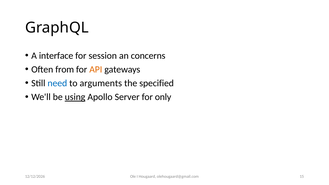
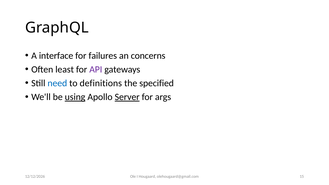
session: session -> failures
from: from -> least
API colour: orange -> purple
arguments: arguments -> definitions
Server underline: none -> present
only: only -> args
